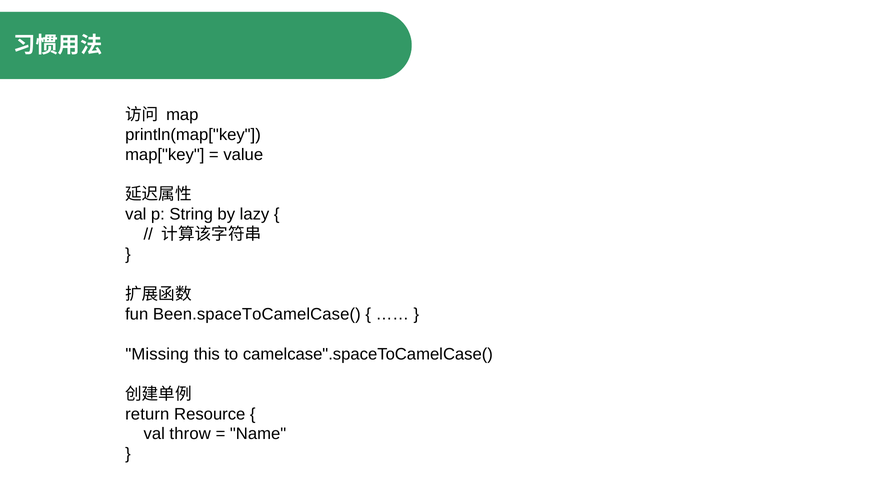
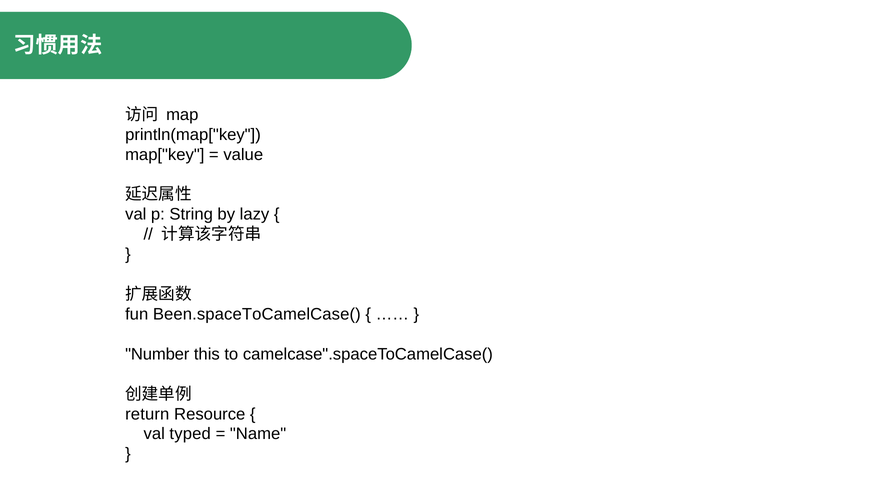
Missing: Missing -> Number
throw: throw -> typed
